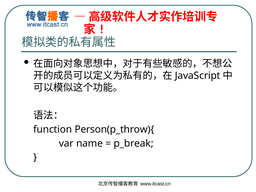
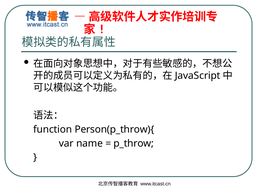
p_break: p_break -> p_throw
